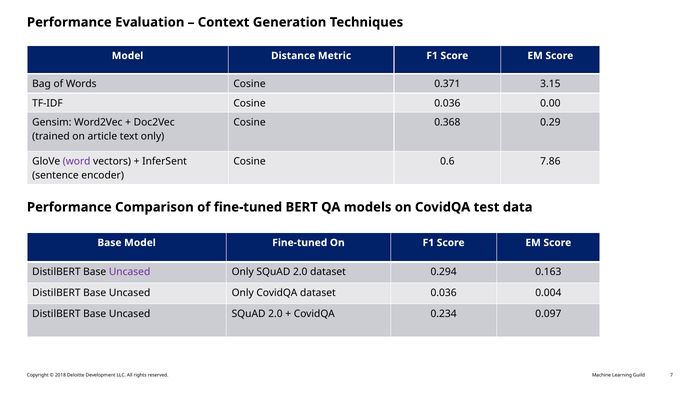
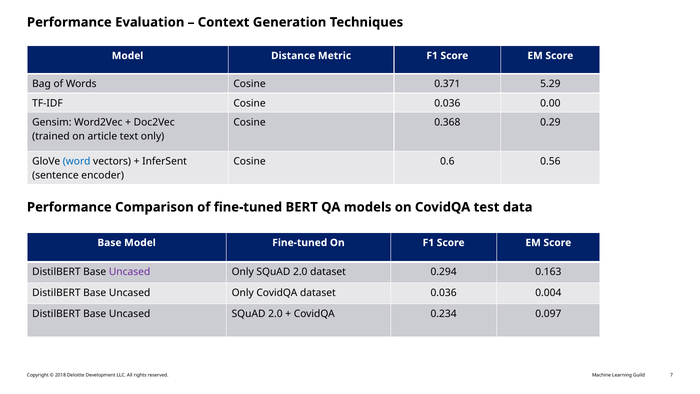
3.15: 3.15 -> 5.29
word colour: purple -> blue
7.86: 7.86 -> 0.56
